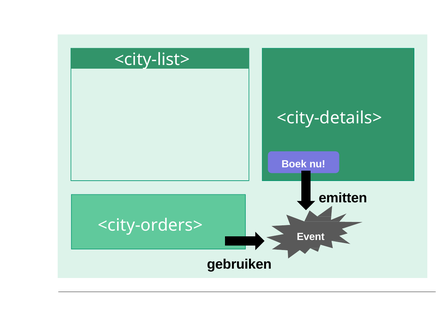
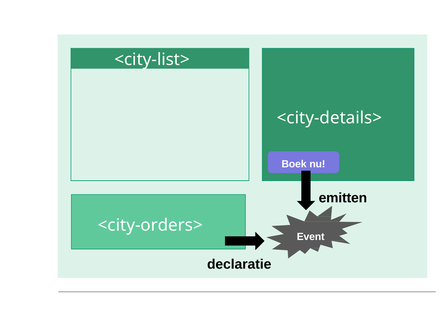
gebruiken: gebruiken -> declaratie
